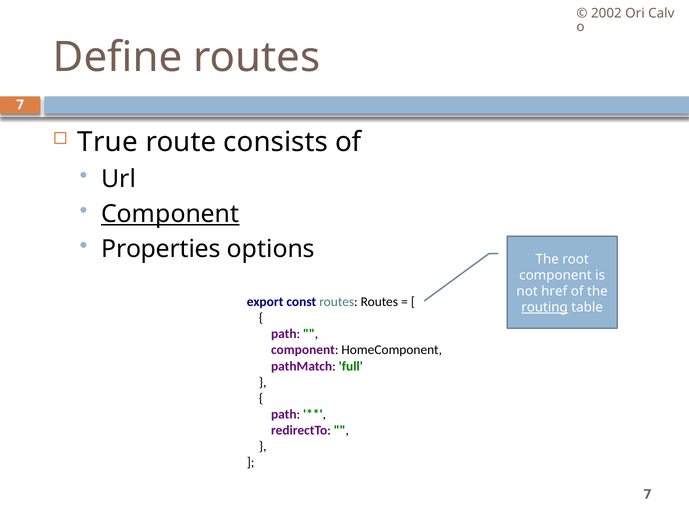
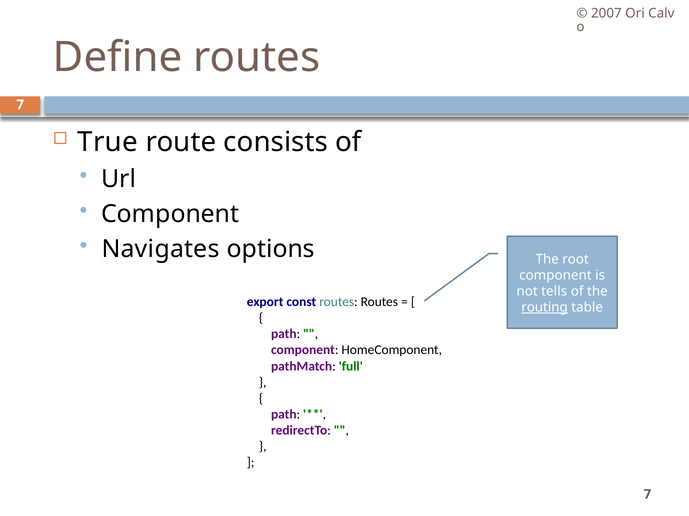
2002: 2002 -> 2007
Component at (170, 214) underline: present -> none
Properties: Properties -> Navigates
href: href -> tells
